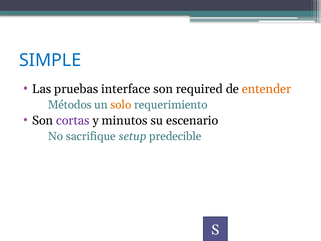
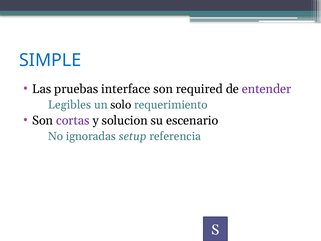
entender colour: orange -> purple
Métodos: Métodos -> Legibles
solo colour: orange -> black
minutos: minutos -> solucion
sacrifique: sacrifique -> ignoradas
predecible: predecible -> referencia
